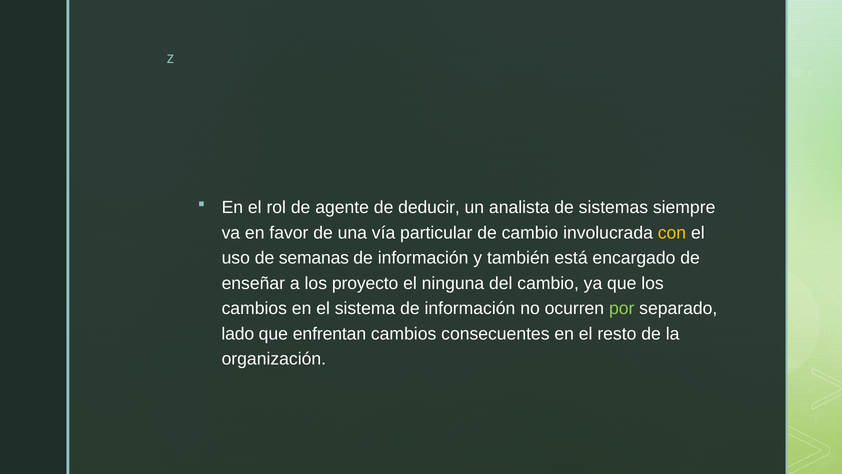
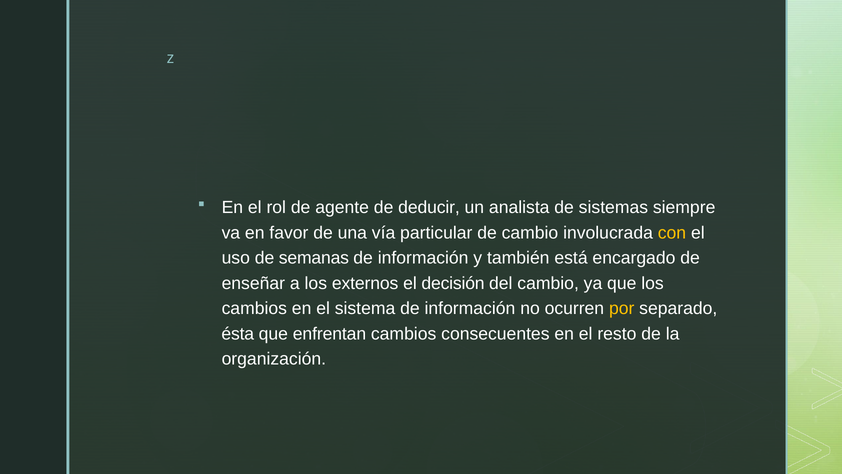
proyecto: proyecto -> externos
ninguna: ninguna -> decisión
por colour: light green -> yellow
lado: lado -> ésta
